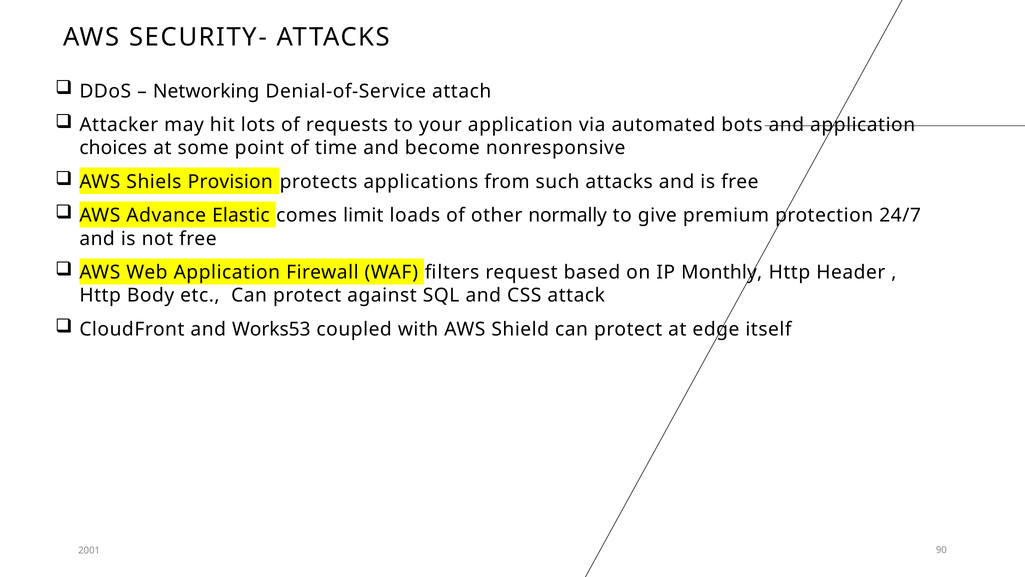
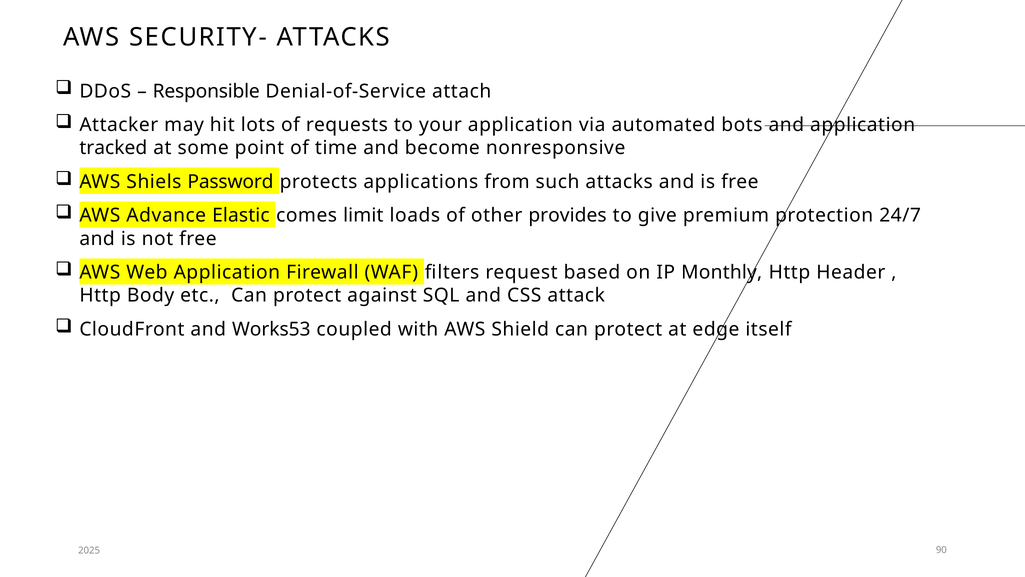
Networking: Networking -> Responsible
choices: choices -> tracked
Provision: Provision -> Password
normally: normally -> provides
2001: 2001 -> 2025
